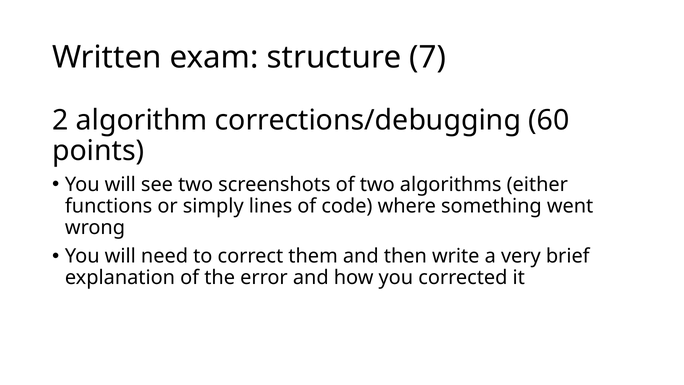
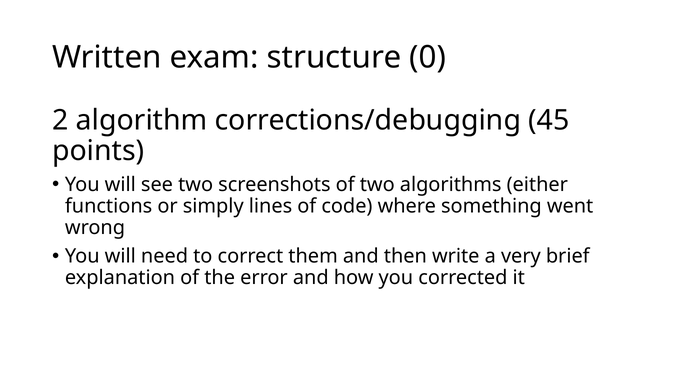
7: 7 -> 0
60: 60 -> 45
